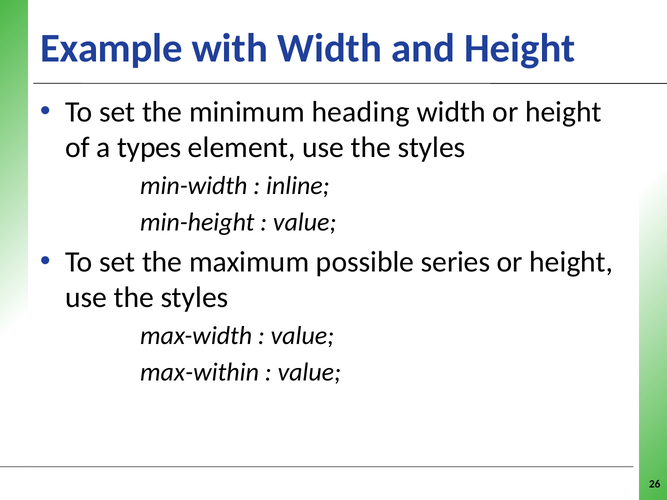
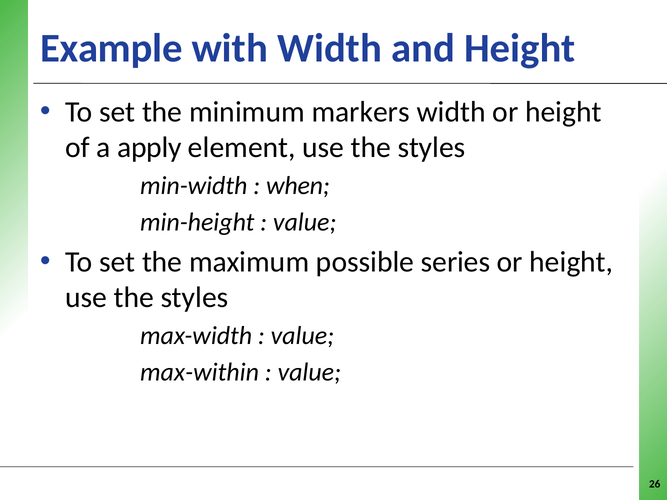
heading: heading -> markers
types: types -> apply
inline: inline -> when
